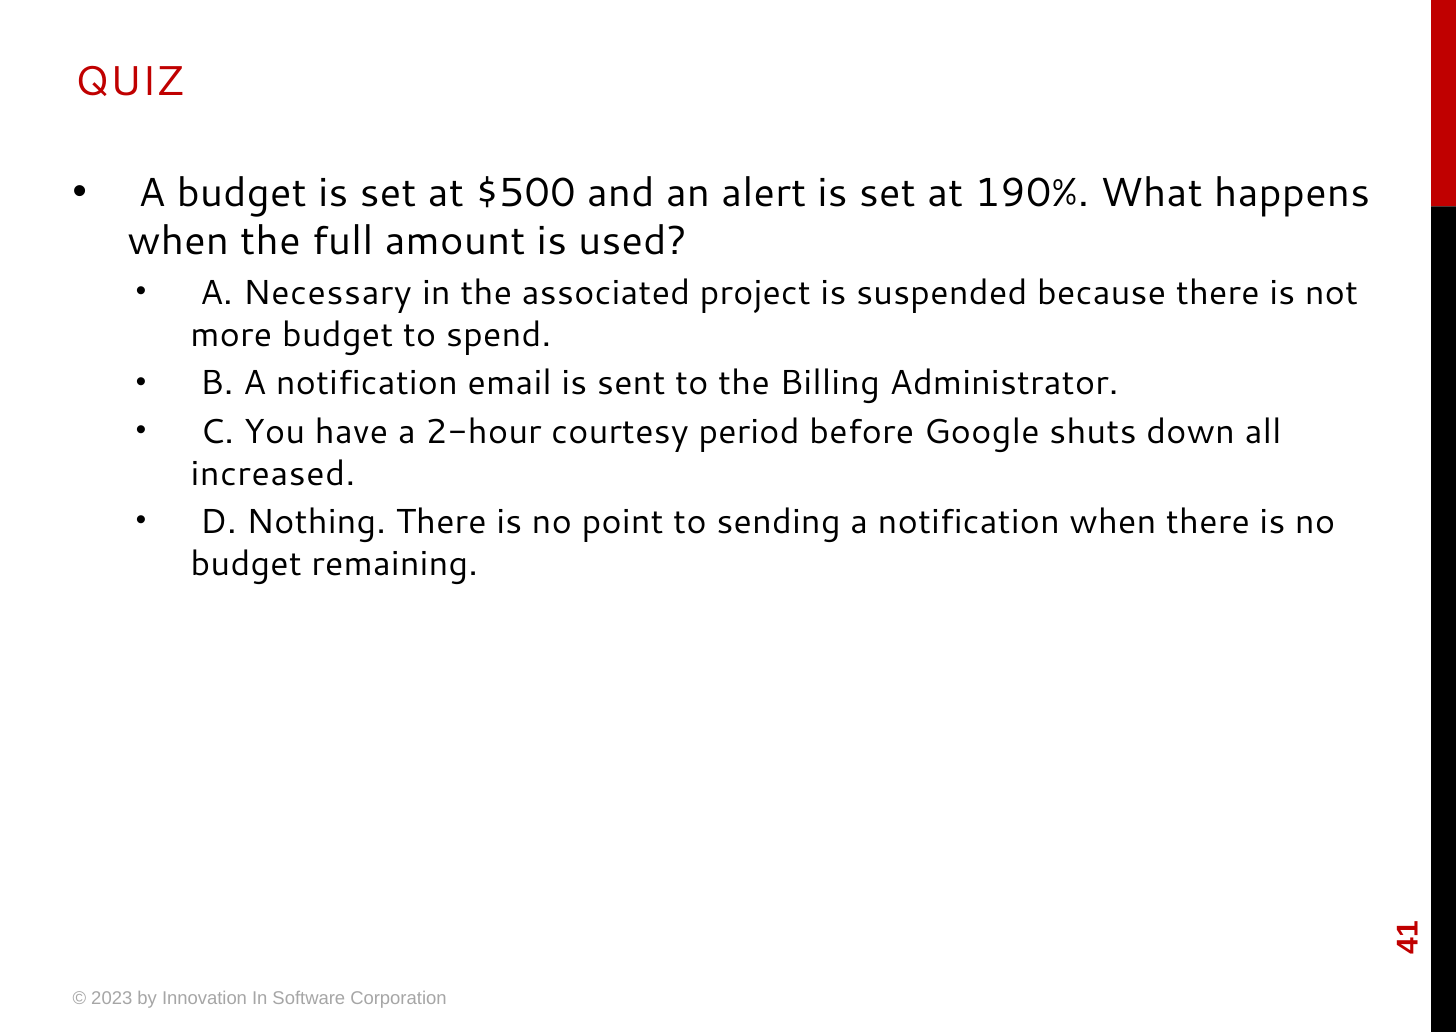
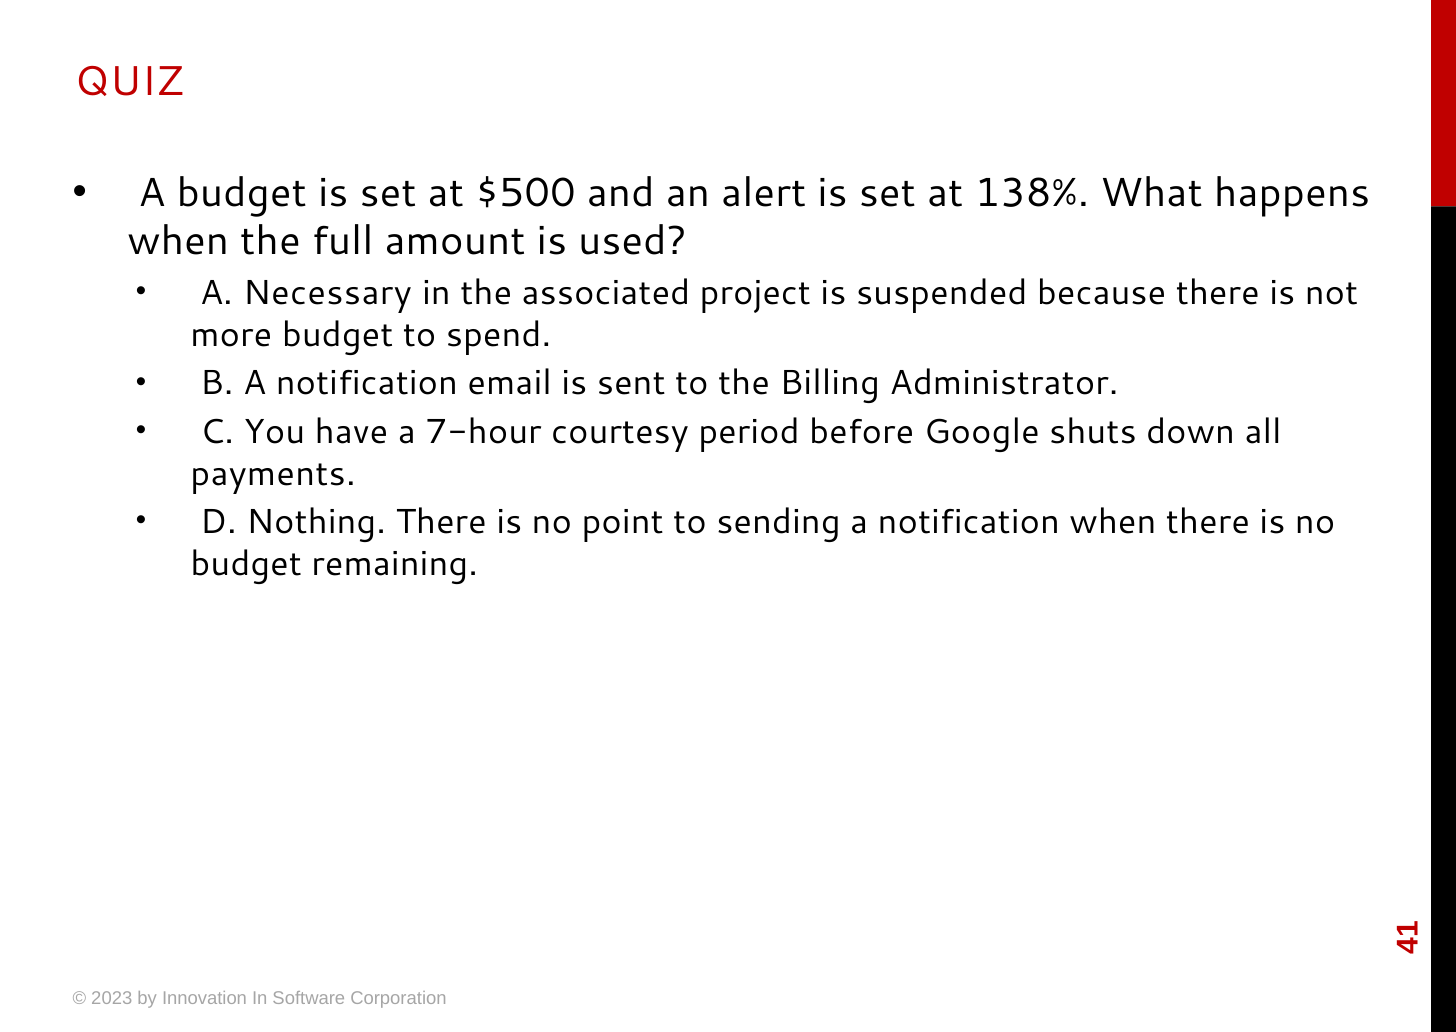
190%: 190% -> 138%
2-hour: 2-hour -> 7-hour
increased: increased -> payments
